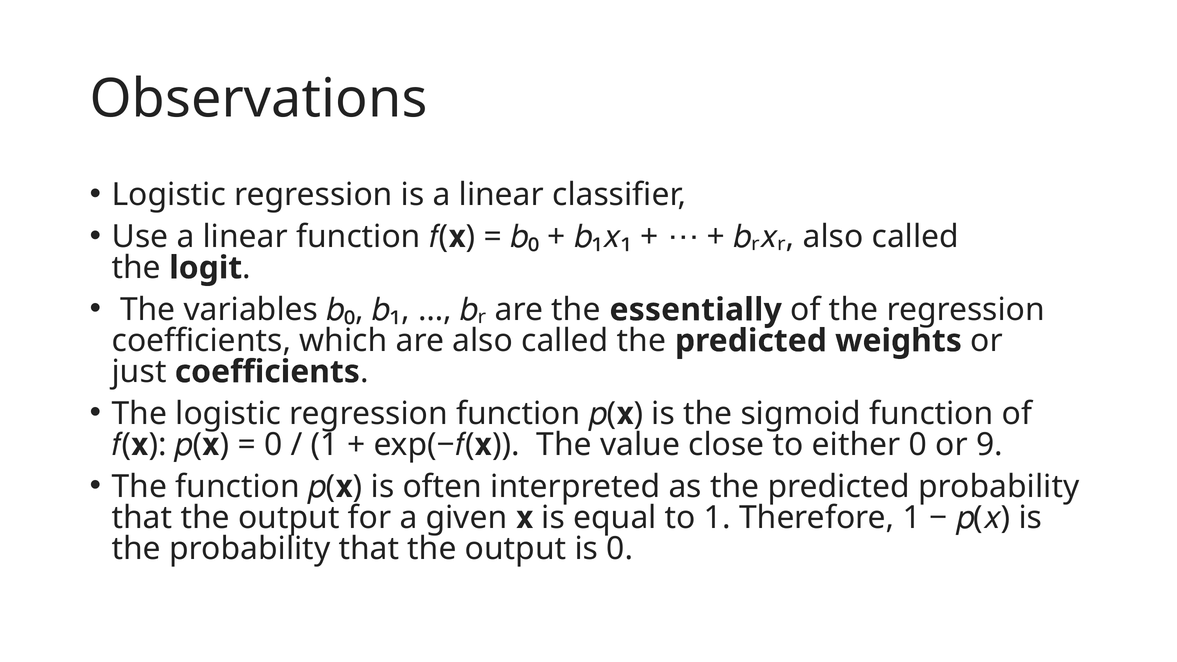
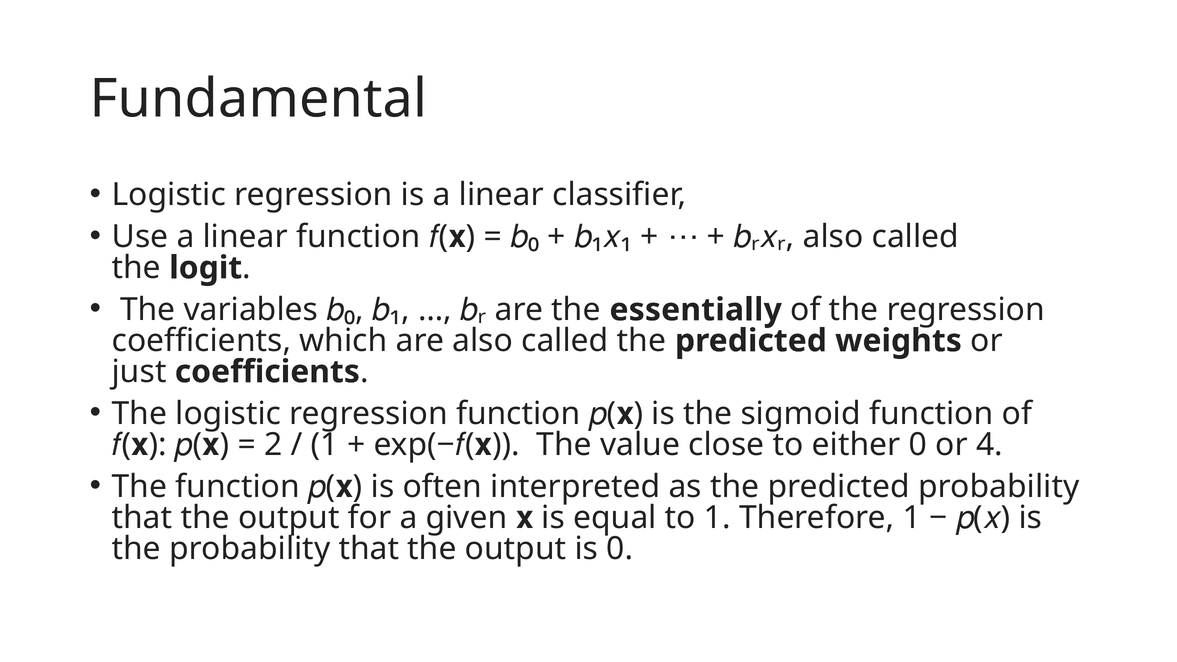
Observations: Observations -> Fundamental
0 at (273, 445): 0 -> 2
9: 9 -> 4
